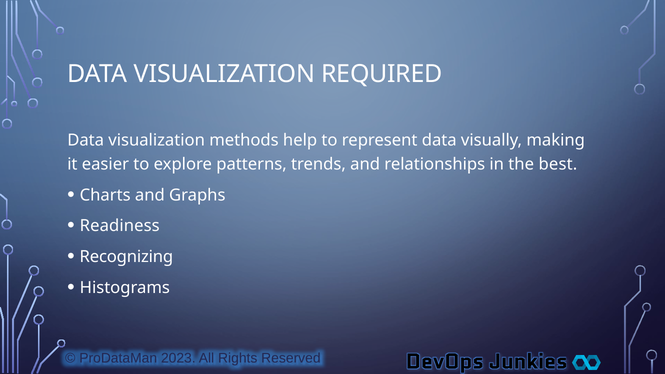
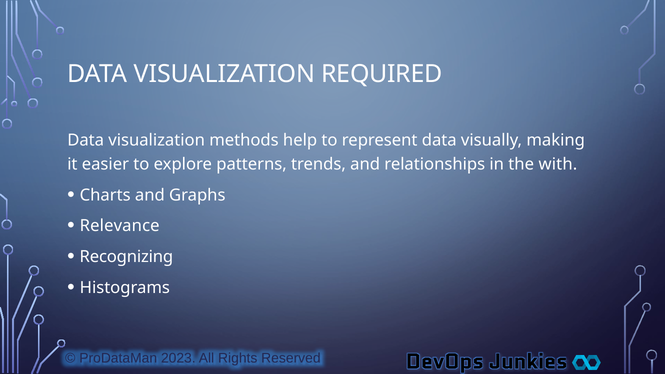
best: best -> with
Readiness: Readiness -> Relevance
